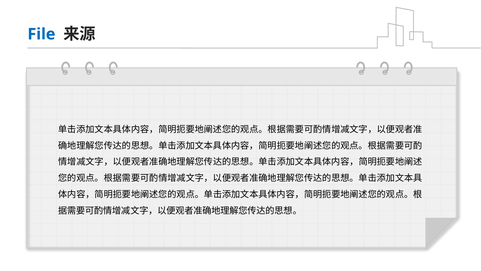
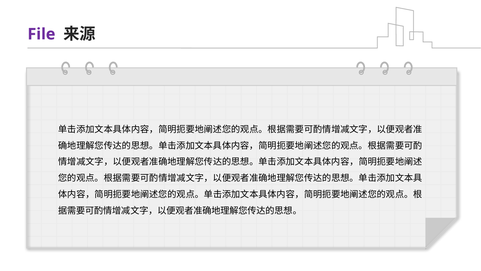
File colour: blue -> purple
